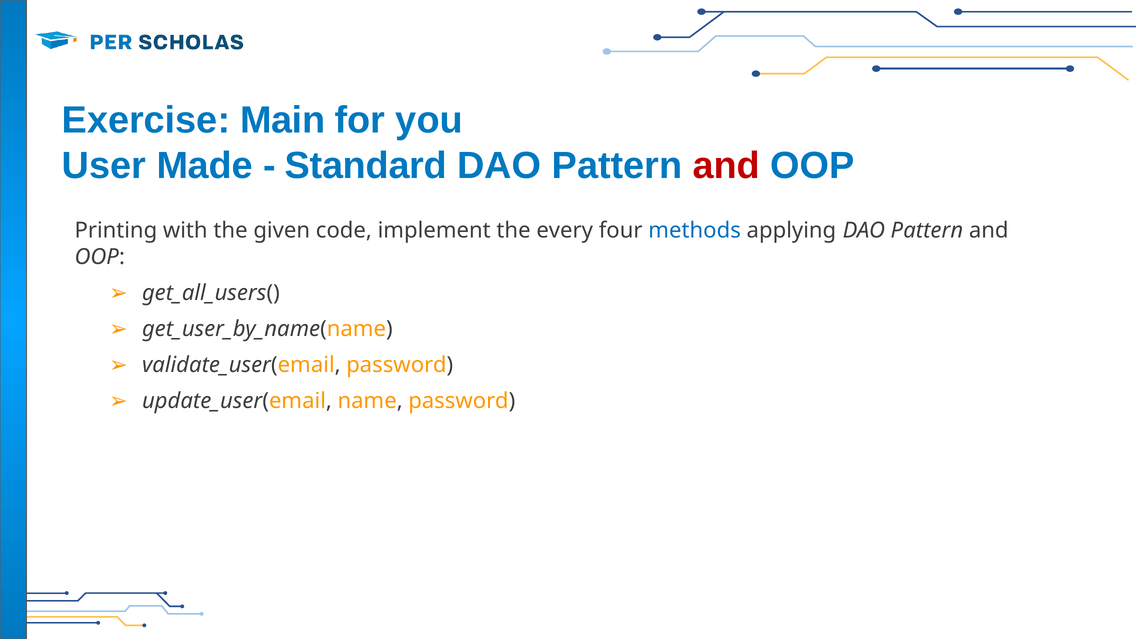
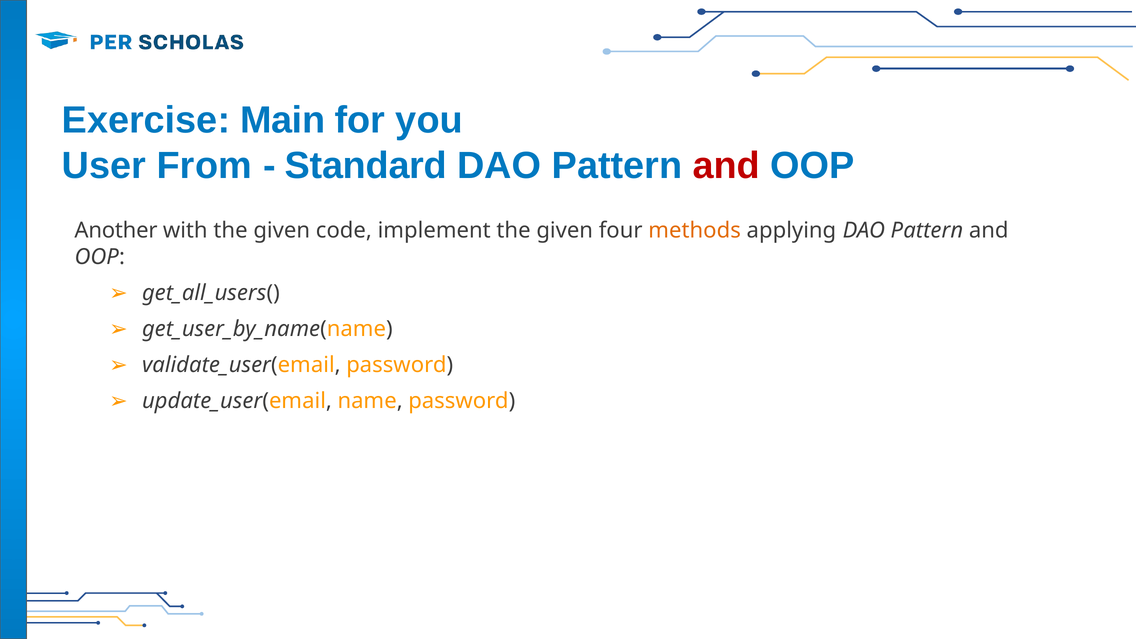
Made: Made -> From
Printing: Printing -> Another
implement the every: every -> given
methods colour: blue -> orange
